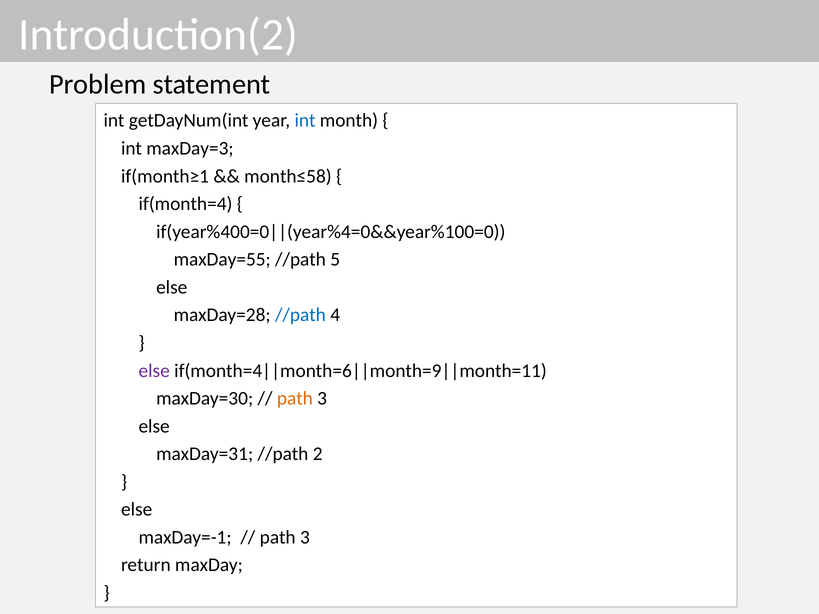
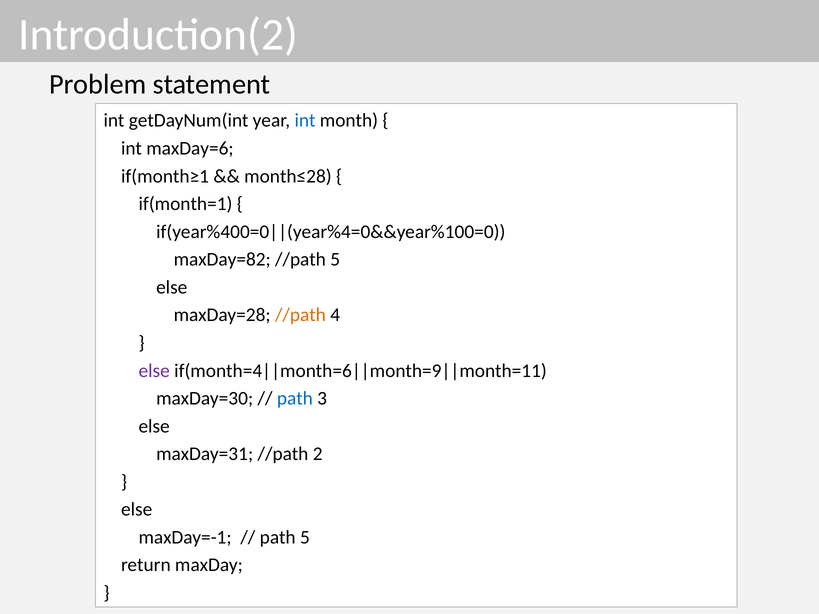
maxDay=3: maxDay=3 -> maxDay=6
month≤58: month≤58 -> month≤28
if(month=4: if(month=4 -> if(month=1
maxDay=55: maxDay=55 -> maxDay=82
//path at (300, 315) colour: blue -> orange
path at (295, 399) colour: orange -> blue
3 at (305, 538): 3 -> 5
